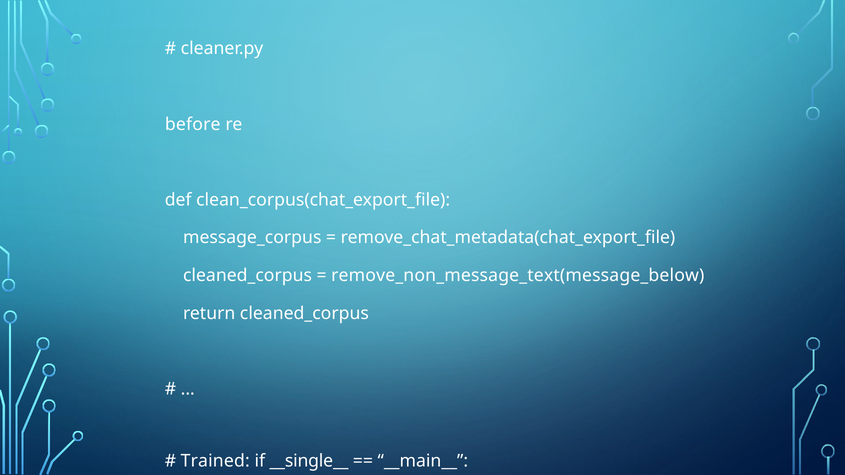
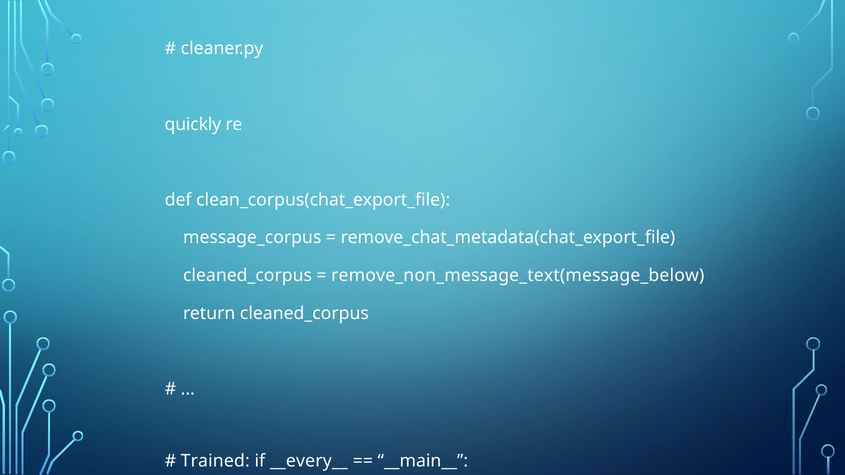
before: before -> quickly
__single__: __single__ -> __every__
